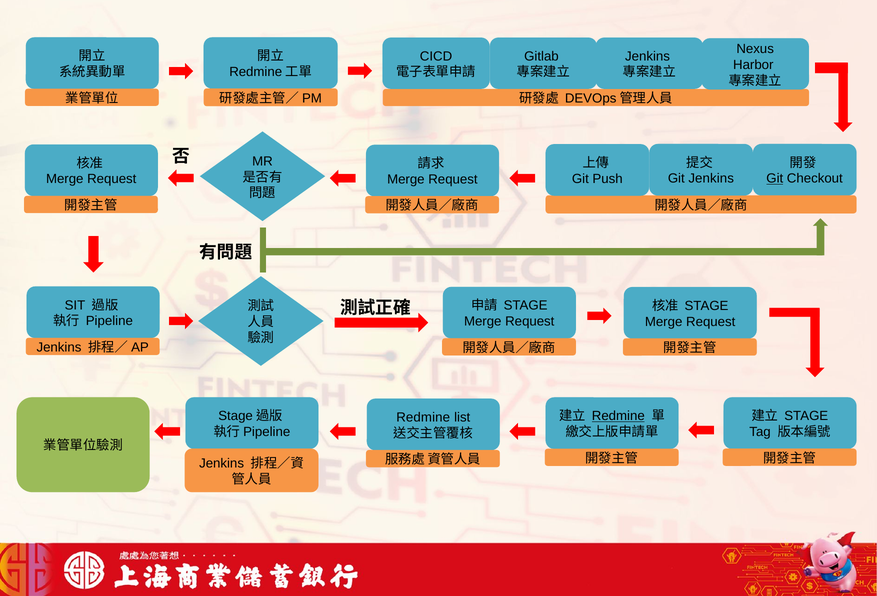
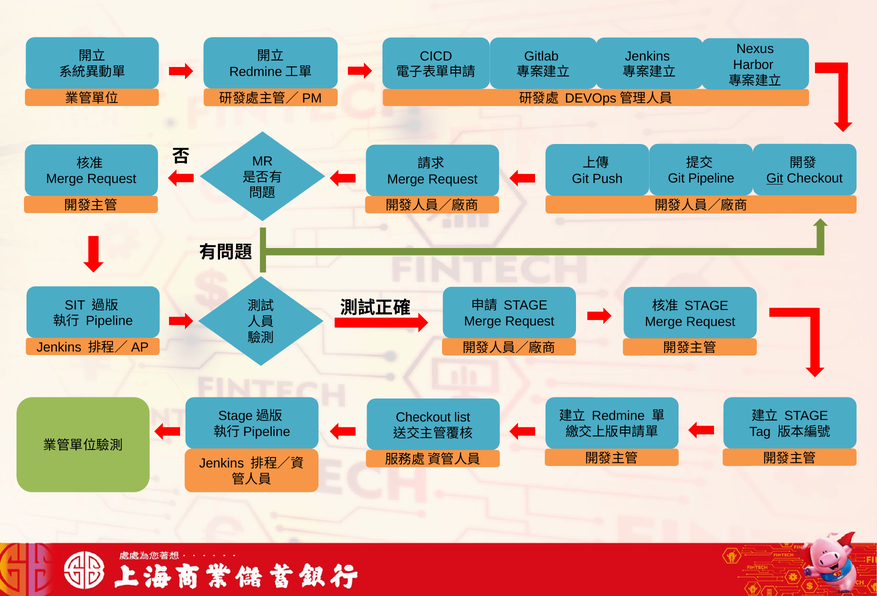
Git Jenkins: Jenkins -> Pipeline
Redmine at (618, 417) underline: present -> none
Redmine at (423, 418): Redmine -> Checkout
